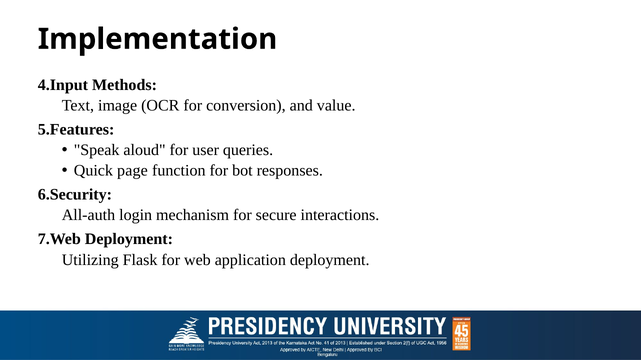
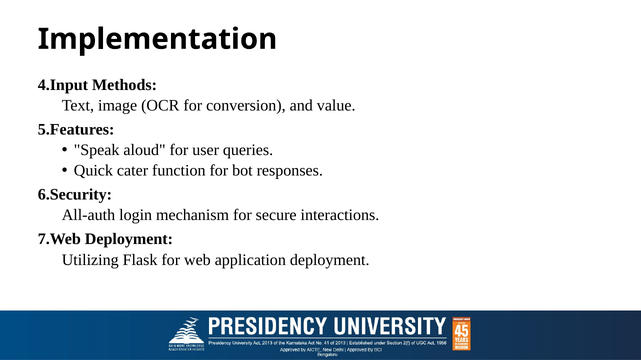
page: page -> cater
